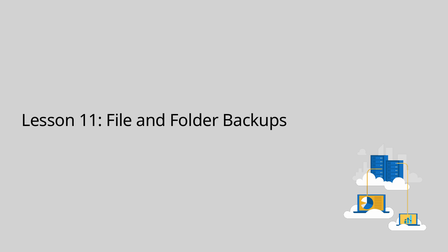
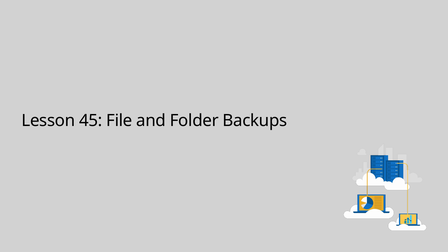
11: 11 -> 45
